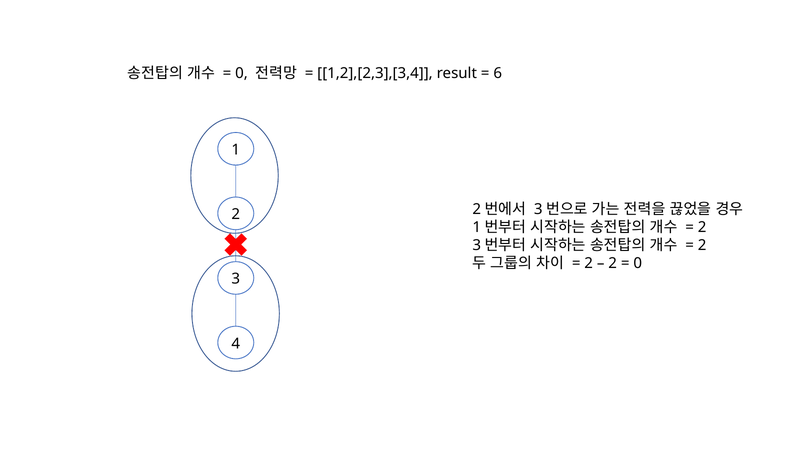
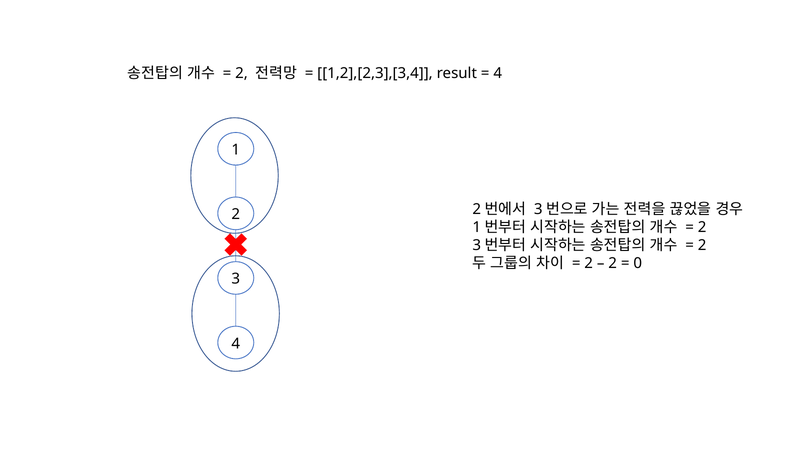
0 at (242, 73): 0 -> 2
6 at (498, 73): 6 -> 4
